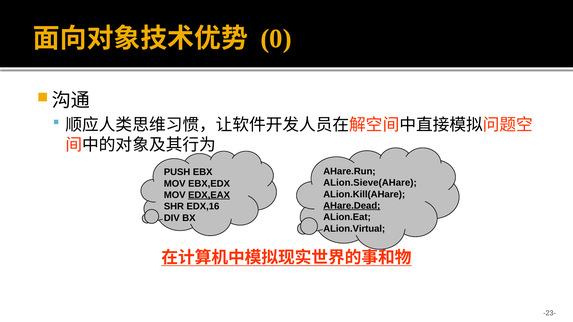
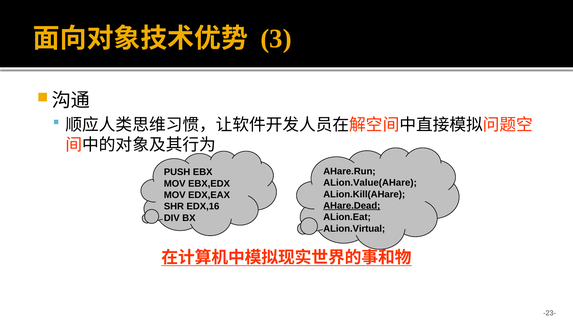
0: 0 -> 3
ALion.Sieve(AHare: ALion.Sieve(AHare -> ALion.Value(AHare
EDX,EAX underline: present -> none
